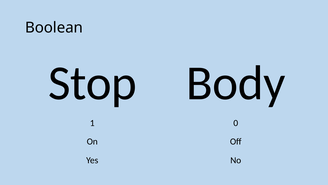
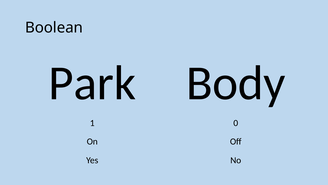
Stop: Stop -> Park
